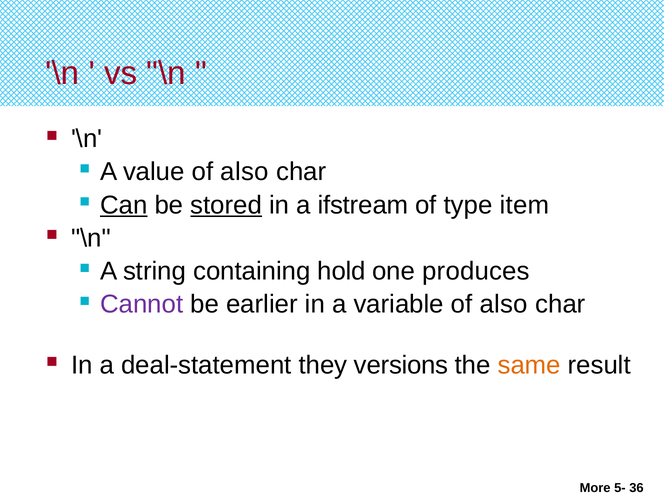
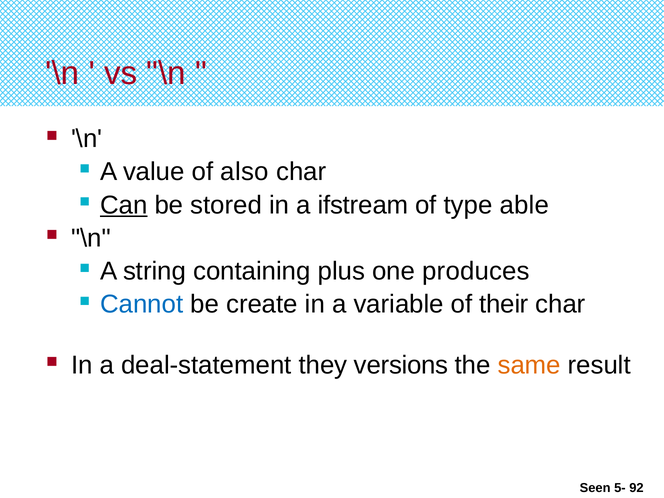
stored underline: present -> none
item: item -> able
hold: hold -> plus
Cannot colour: purple -> blue
earlier: earlier -> create
variable of also: also -> their
More: More -> Seen
36: 36 -> 92
